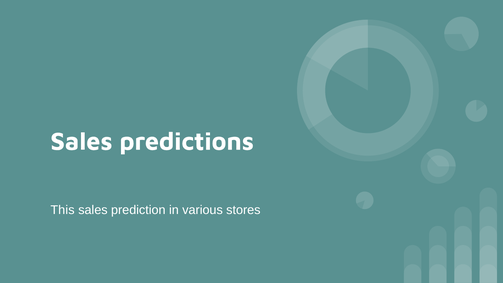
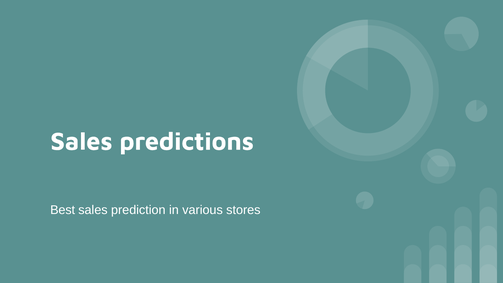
This: This -> Best
